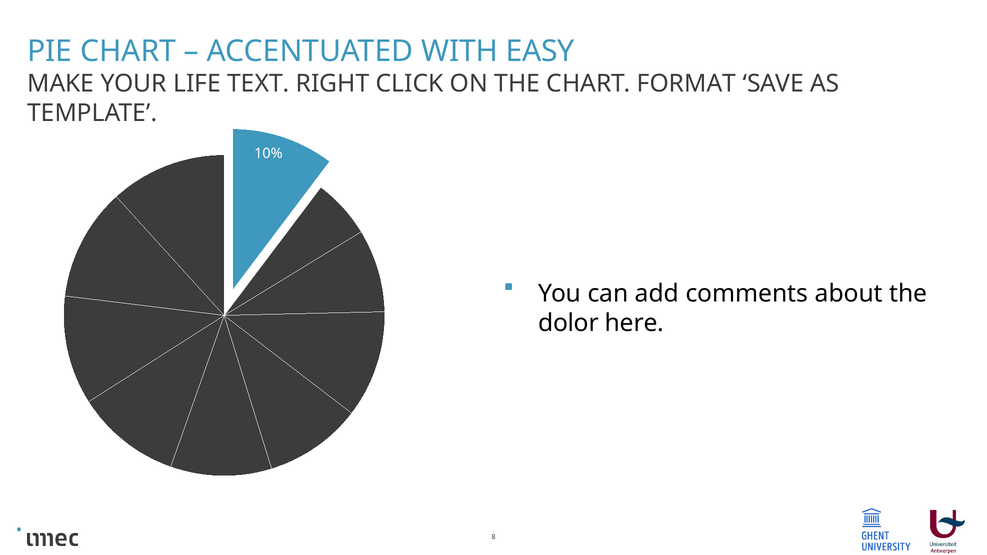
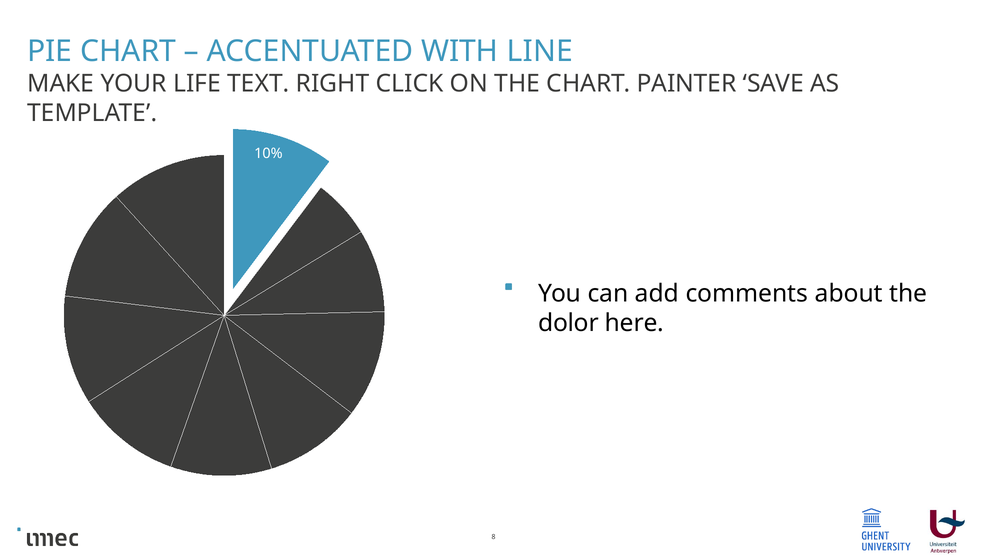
EASY: EASY -> LINE
FORMAT: FORMAT -> PAINTER
